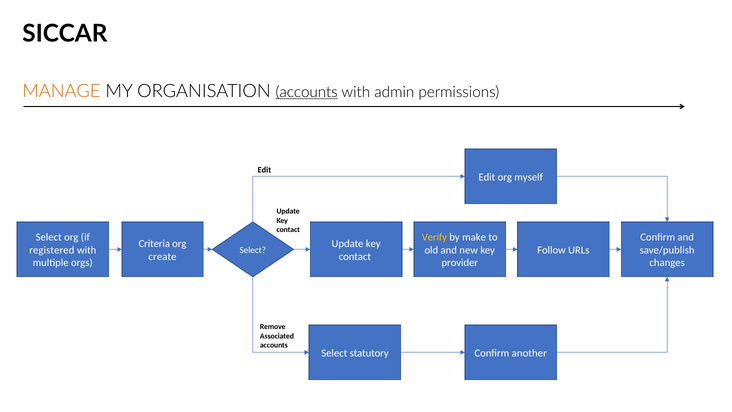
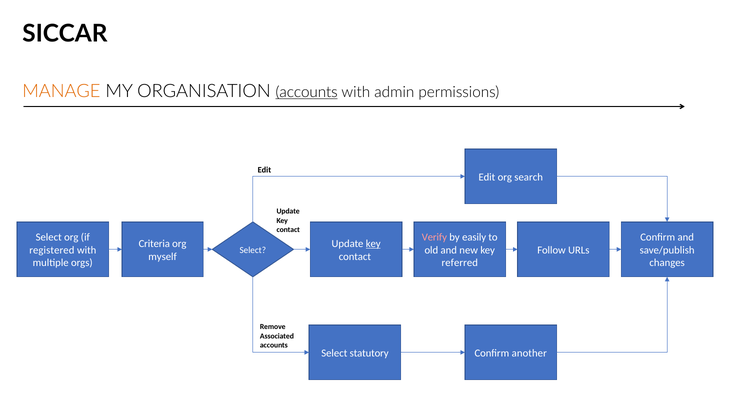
myself: myself -> search
Verify colour: yellow -> pink
make: make -> easily
key at (373, 244) underline: none -> present
create: create -> myself
provider: provider -> referred
